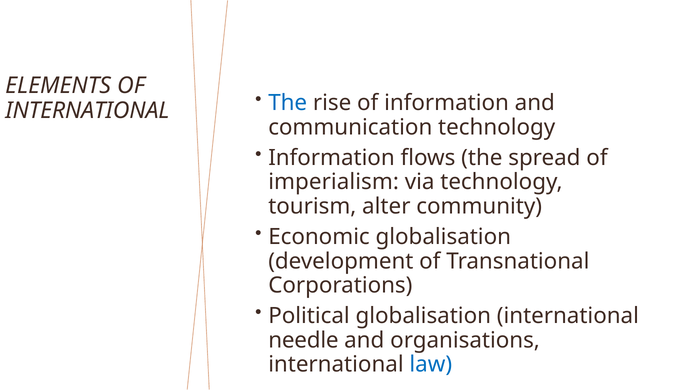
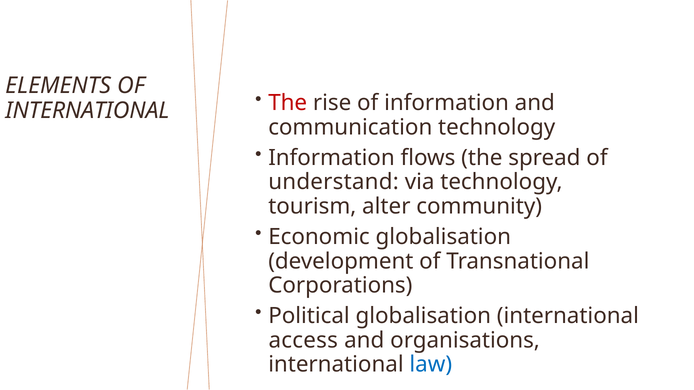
The at (288, 103) colour: blue -> red
imperialism: imperialism -> understand
needle: needle -> access
